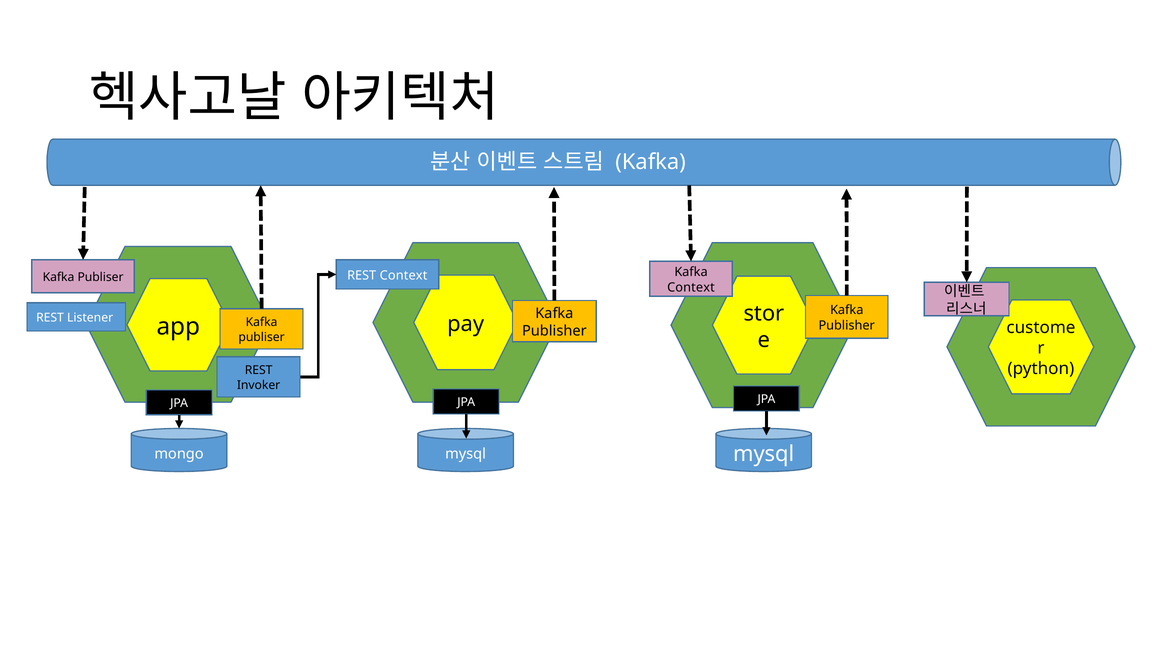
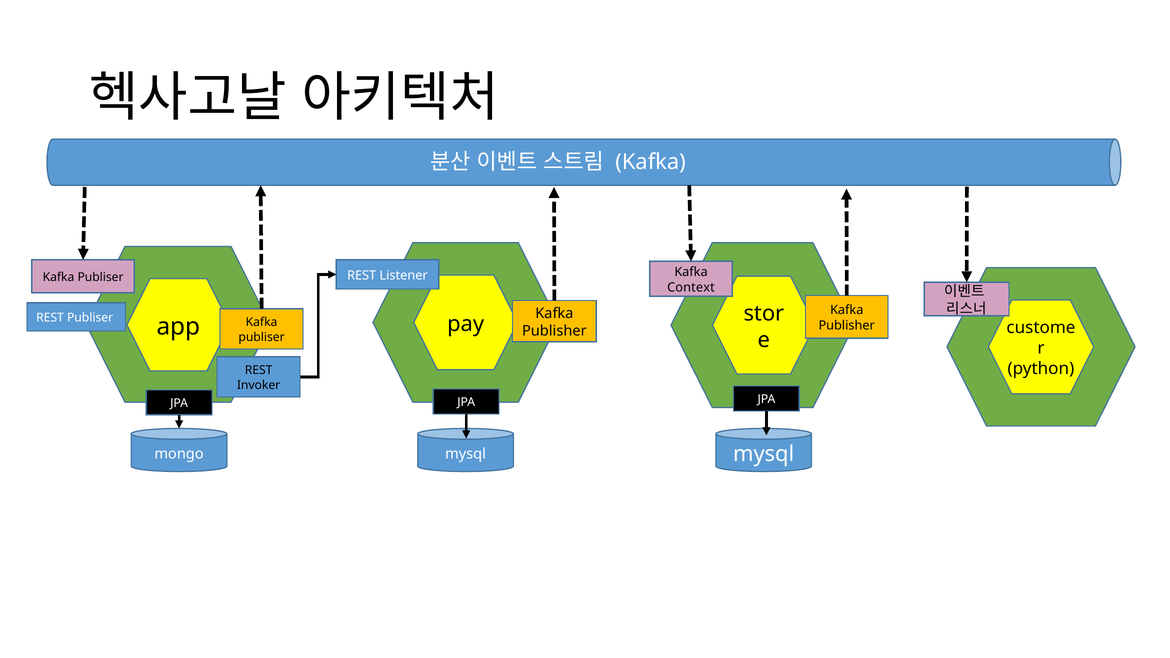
REST Context: Context -> Listener
REST Listener: Listener -> Publiser
